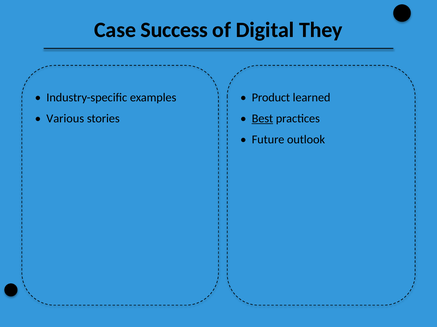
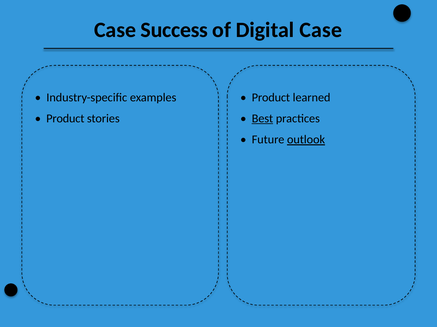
Digital They: They -> Case
Various at (65, 119): Various -> Product
outlook underline: none -> present
